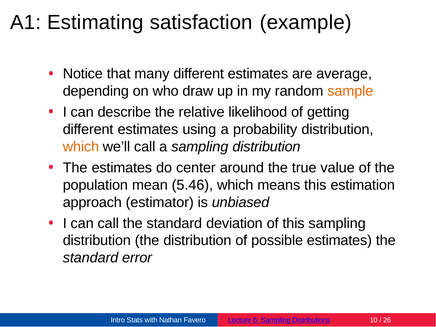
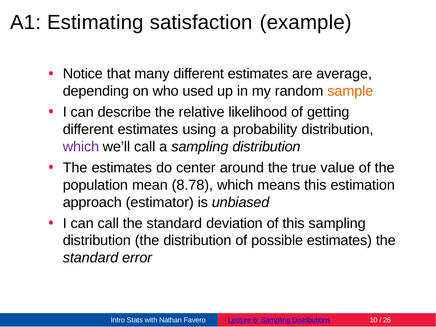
draw: draw -> used
which at (81, 147) colour: orange -> purple
5.46: 5.46 -> 8.78
